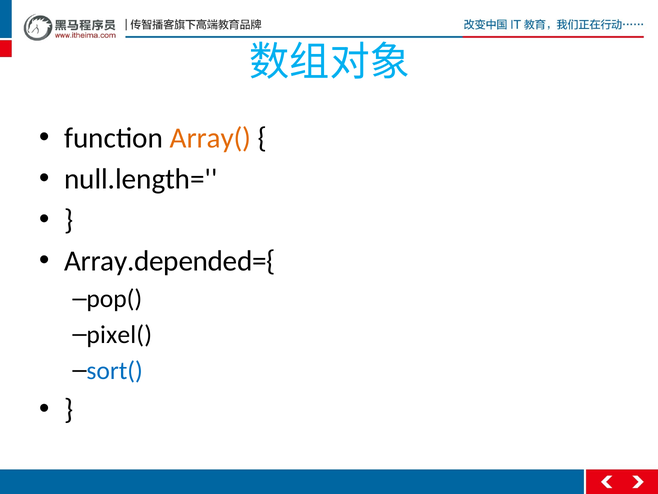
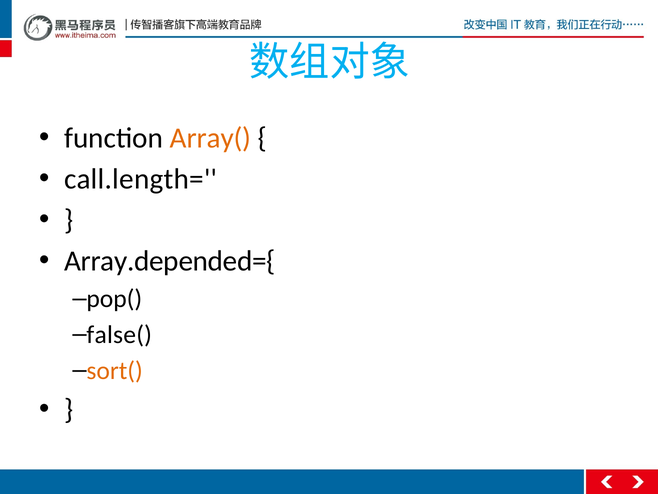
null.length=: null.length= -> call.length=
pixel(: pixel( -> false(
sort( colour: blue -> orange
